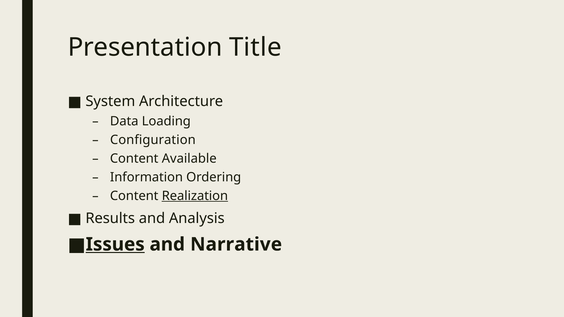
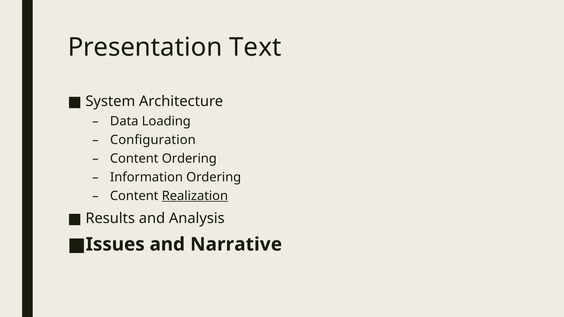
Title: Title -> Text
Content Available: Available -> Ordering
Issues underline: present -> none
